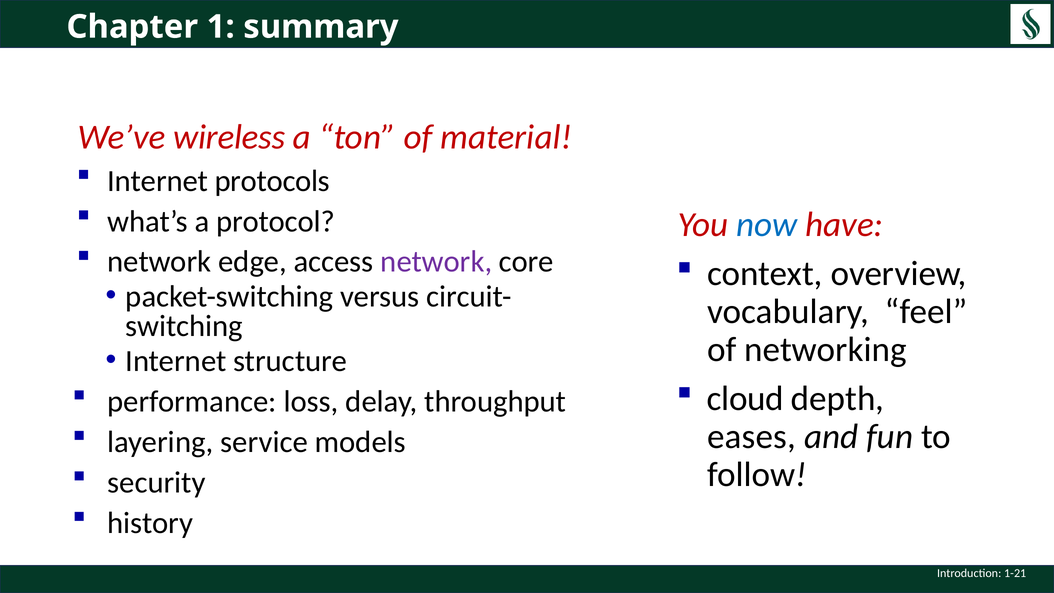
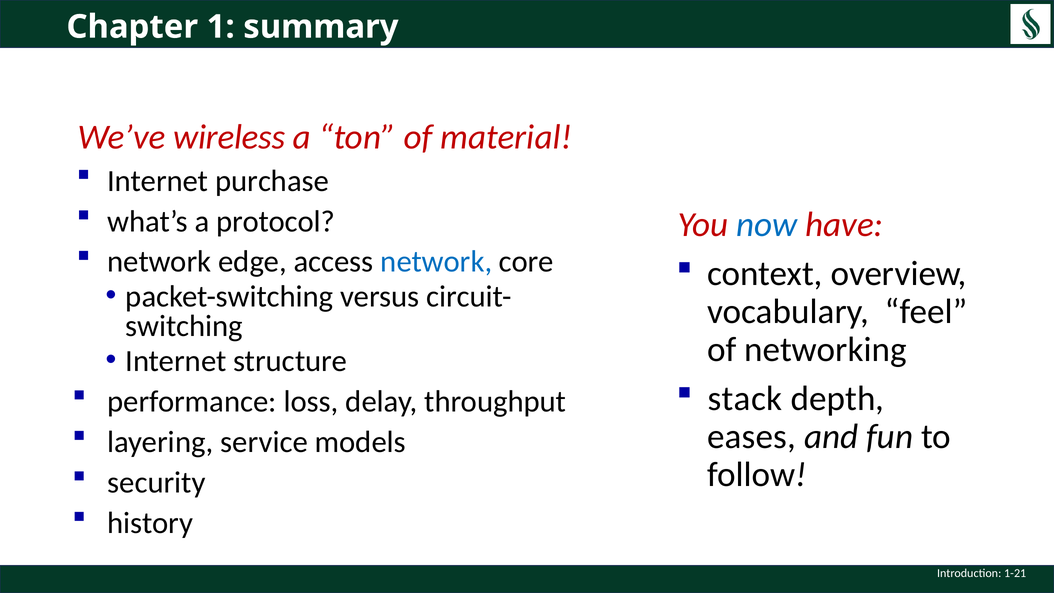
protocols: protocols -> purchase
network at (436, 262) colour: purple -> blue
cloud: cloud -> stack
